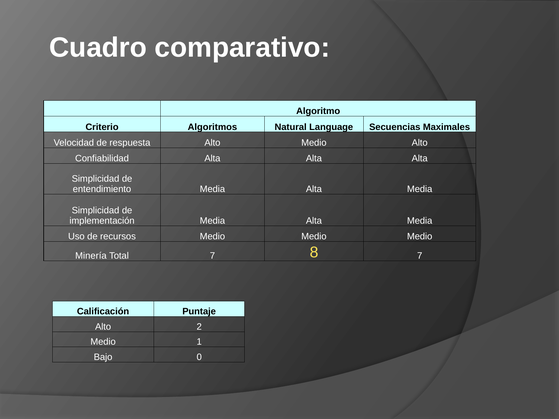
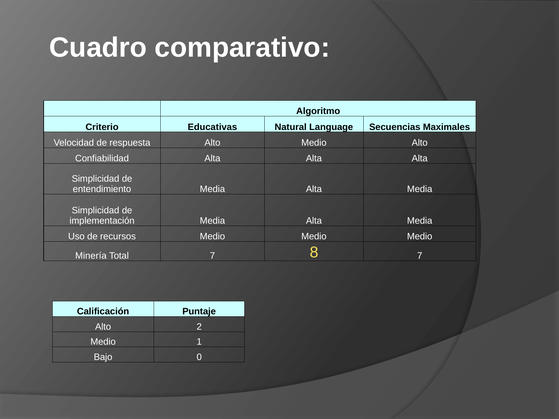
Algoritmos: Algoritmos -> Educativas
